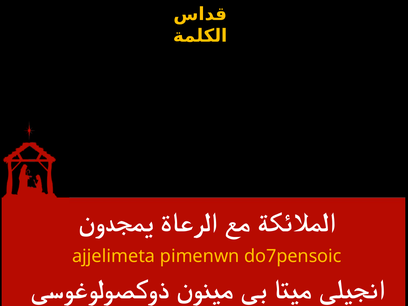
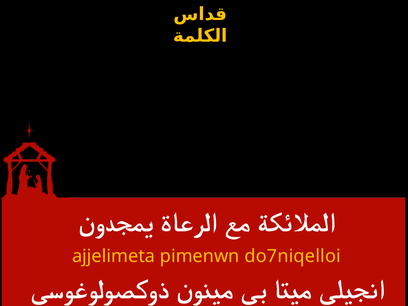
do7pensoic: do7pensoic -> do7niqelloi
